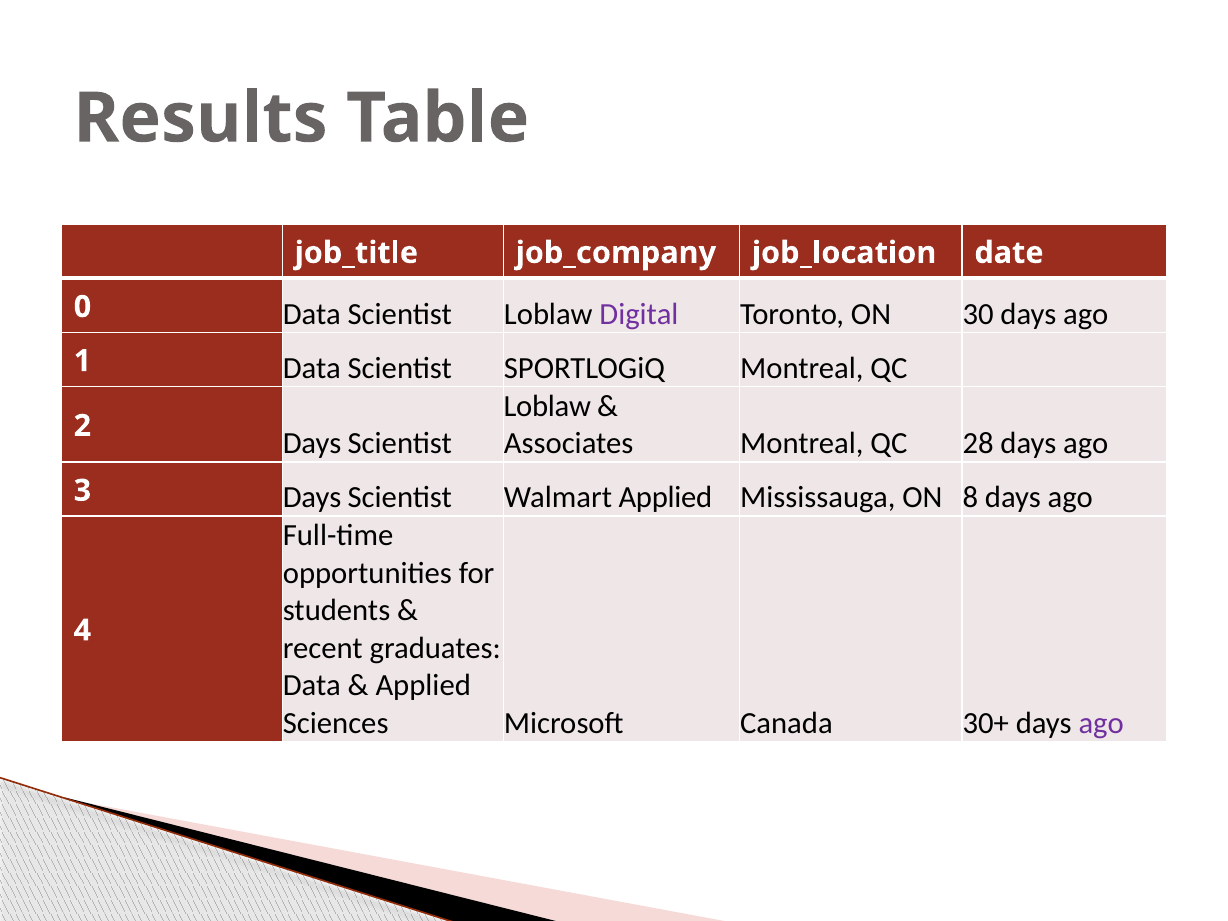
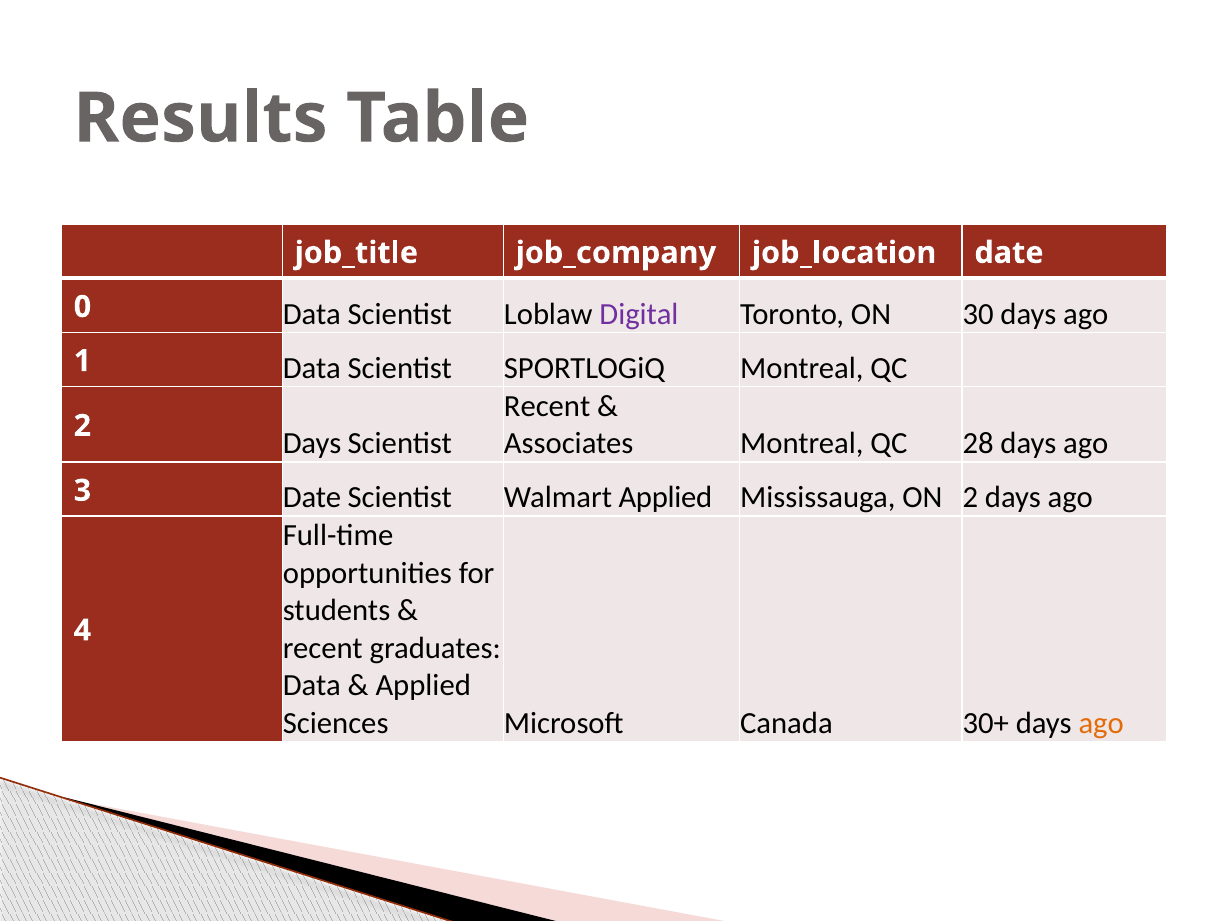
Loblaw at (547, 406): Loblaw -> Recent
3 Days: Days -> Date
ON 8: 8 -> 2
ago at (1101, 723) colour: purple -> orange
